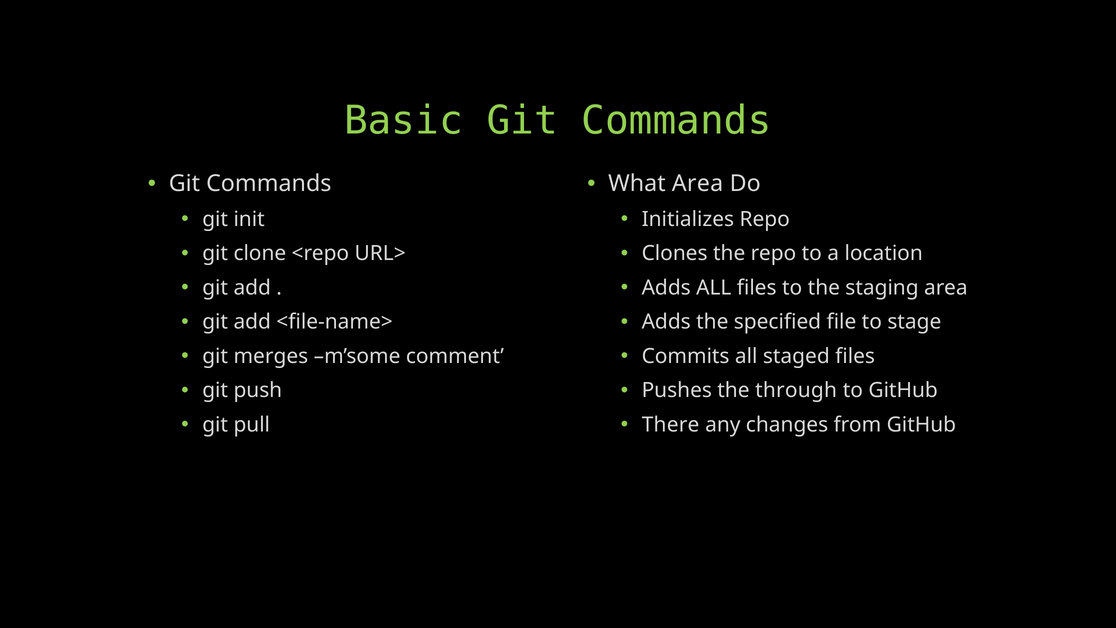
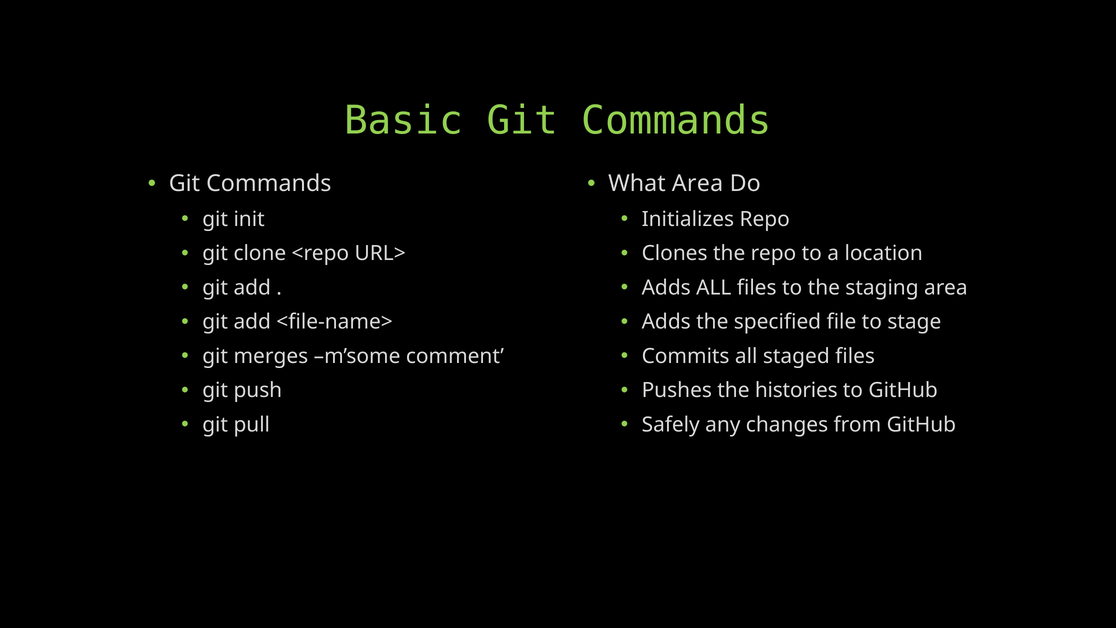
through: through -> histories
There: There -> Safely
